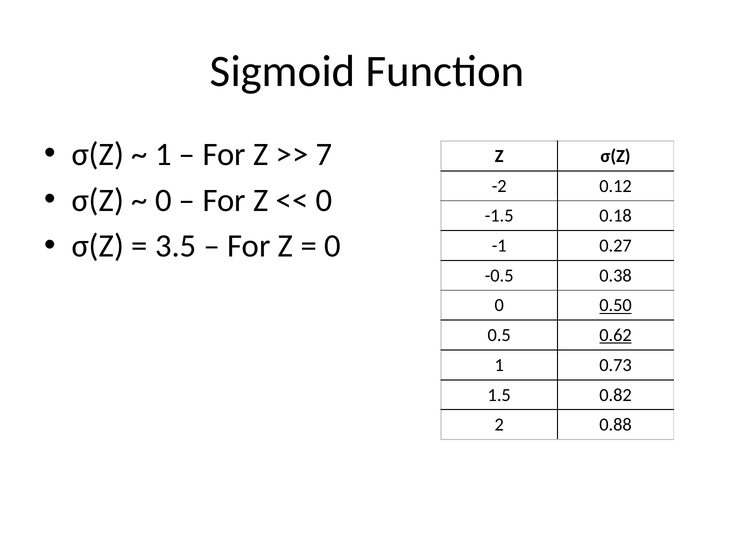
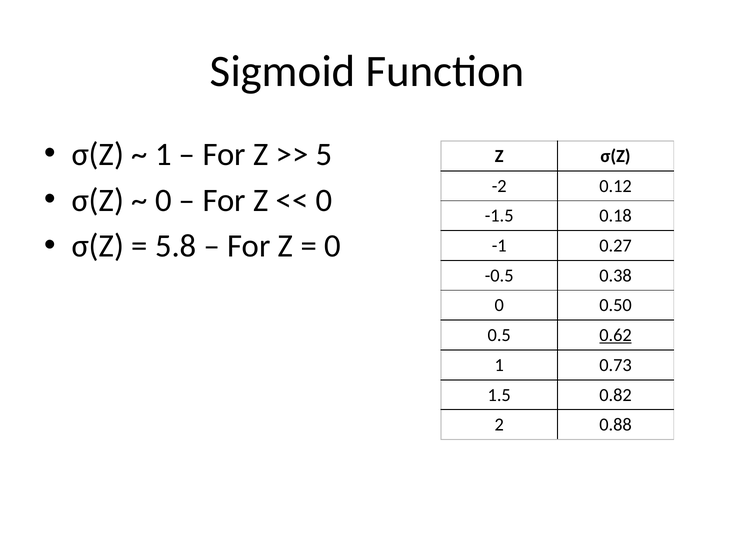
7: 7 -> 5
3.5: 3.5 -> 5.8
0.50 underline: present -> none
